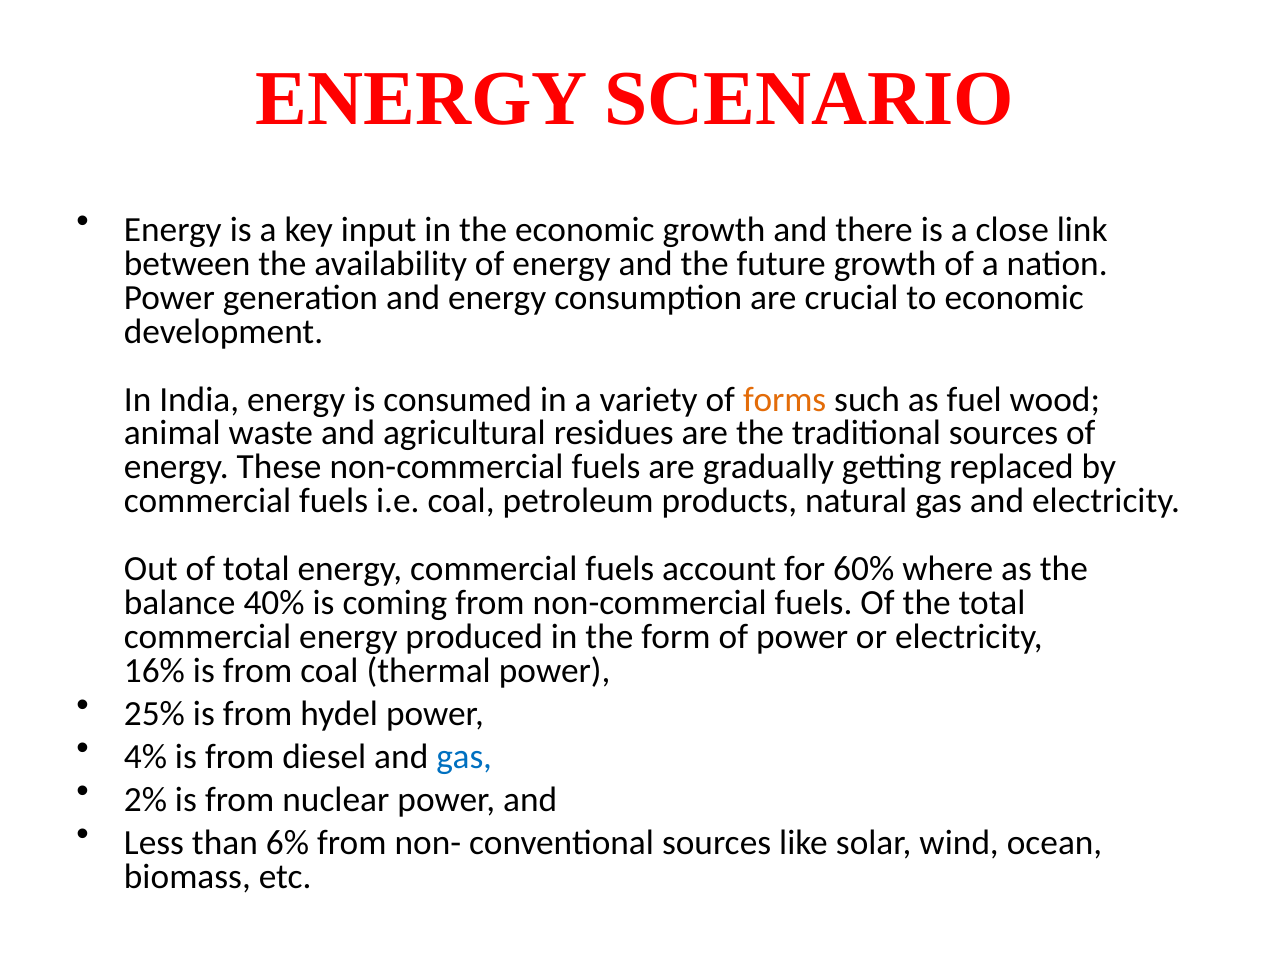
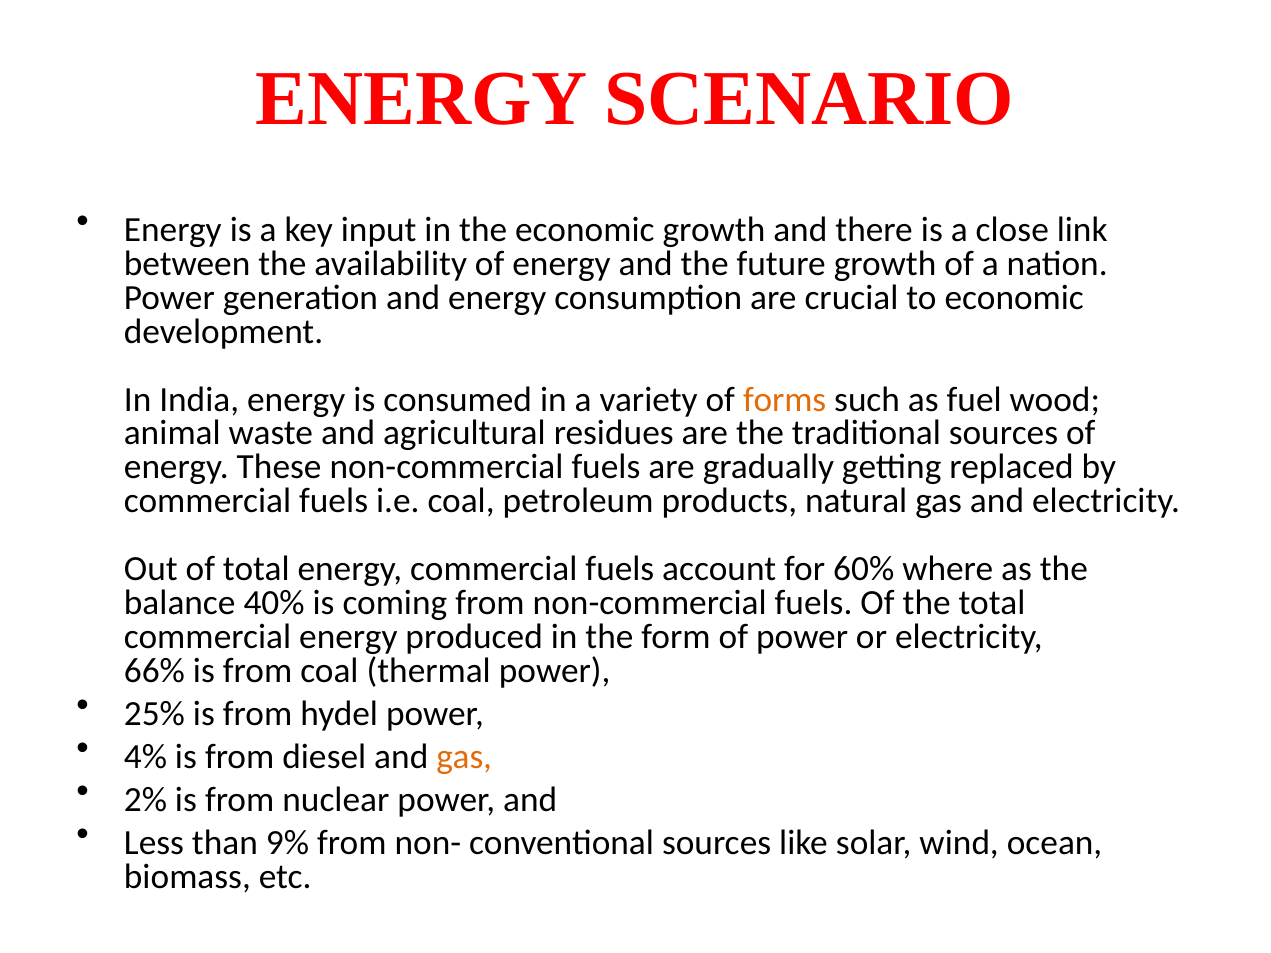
16%: 16% -> 66%
gas at (464, 757) colour: blue -> orange
6%: 6% -> 9%
